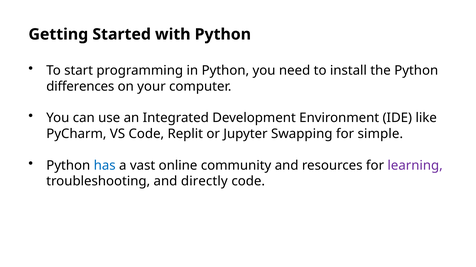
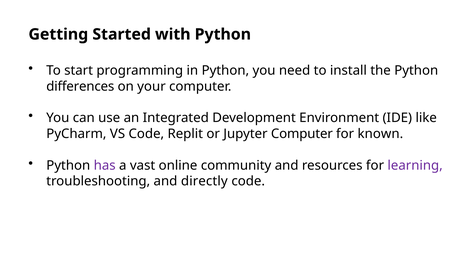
Jupyter Swapping: Swapping -> Computer
simple: simple -> known
has colour: blue -> purple
